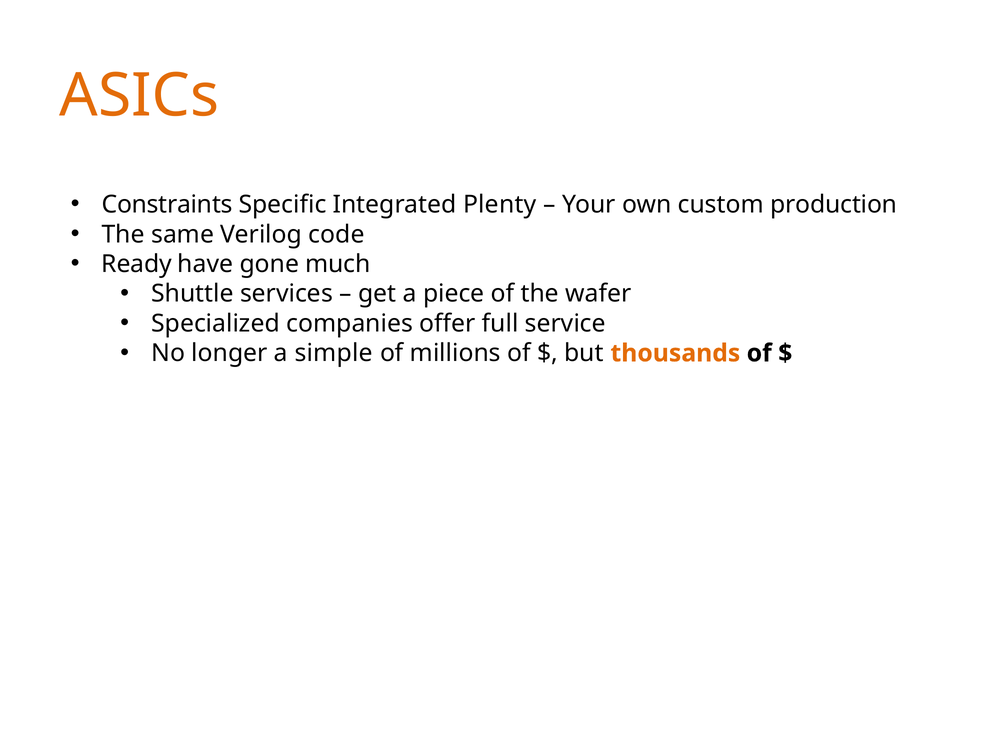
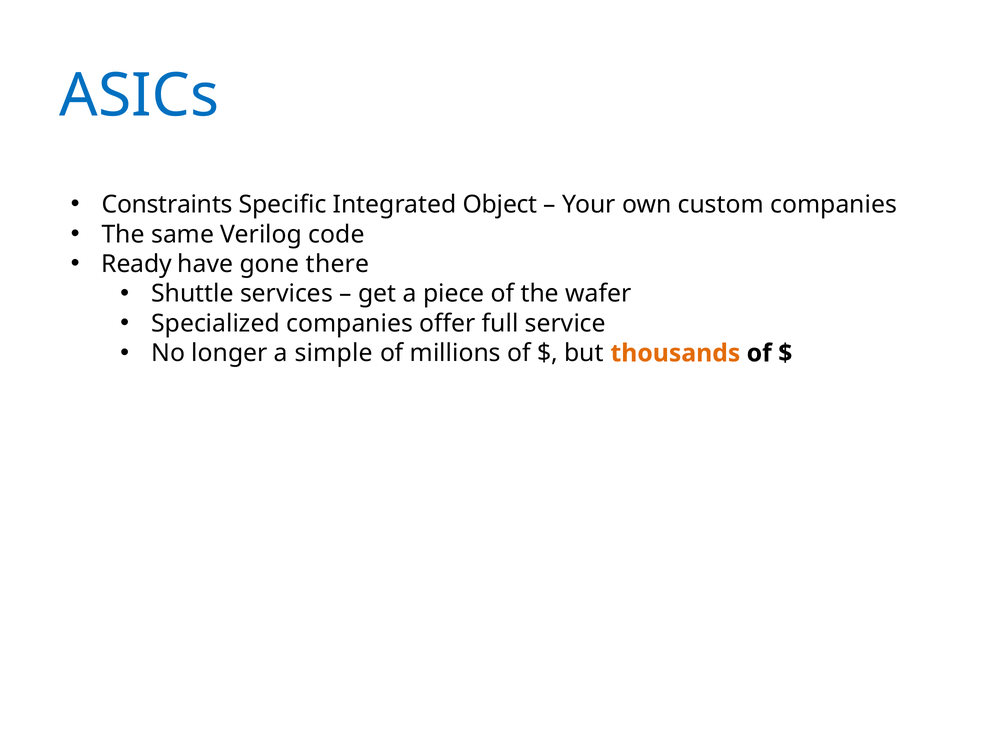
ASICs colour: orange -> blue
Plenty: Plenty -> Object
custom production: production -> companies
much: much -> there
